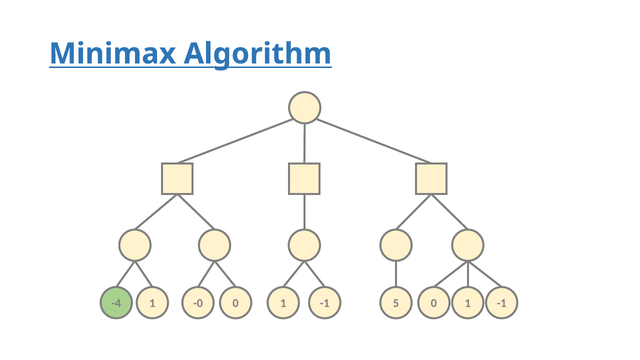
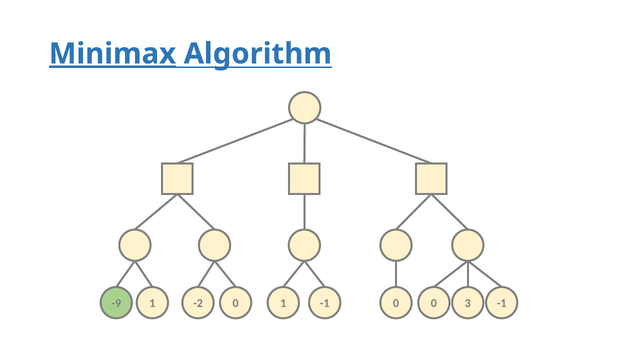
Minimax underline: none -> present
-4: -4 -> -9
-0: -0 -> -2
1 -1 5: 5 -> 0
1 at (468, 303): 1 -> 3
